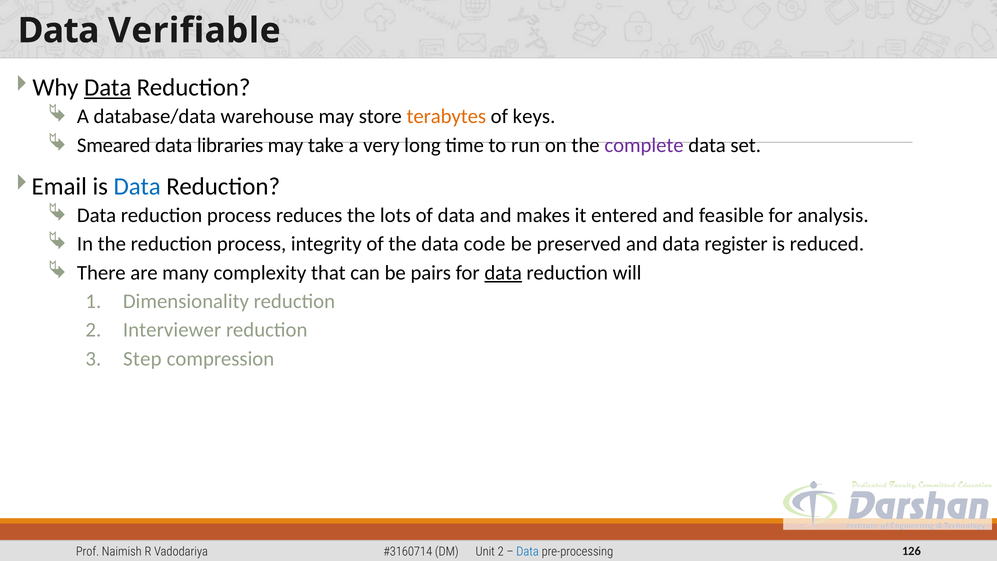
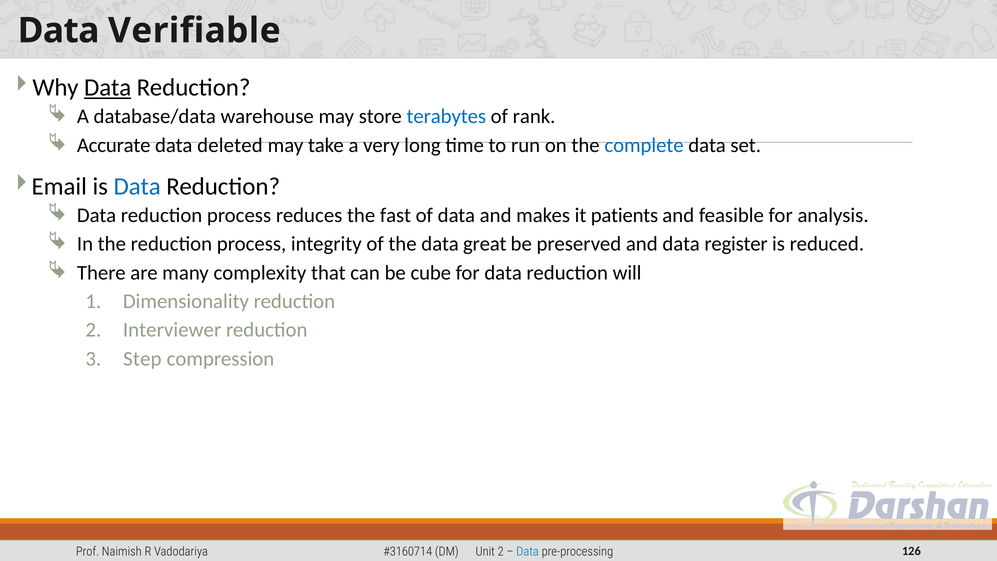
terabytes colour: orange -> blue
keys: keys -> rank
Smeared: Smeared -> Accurate
libraries: libraries -> deleted
complete colour: purple -> blue
lots: lots -> fast
entered: entered -> patients
code: code -> great
pairs: pairs -> cube
data at (503, 273) underline: present -> none
